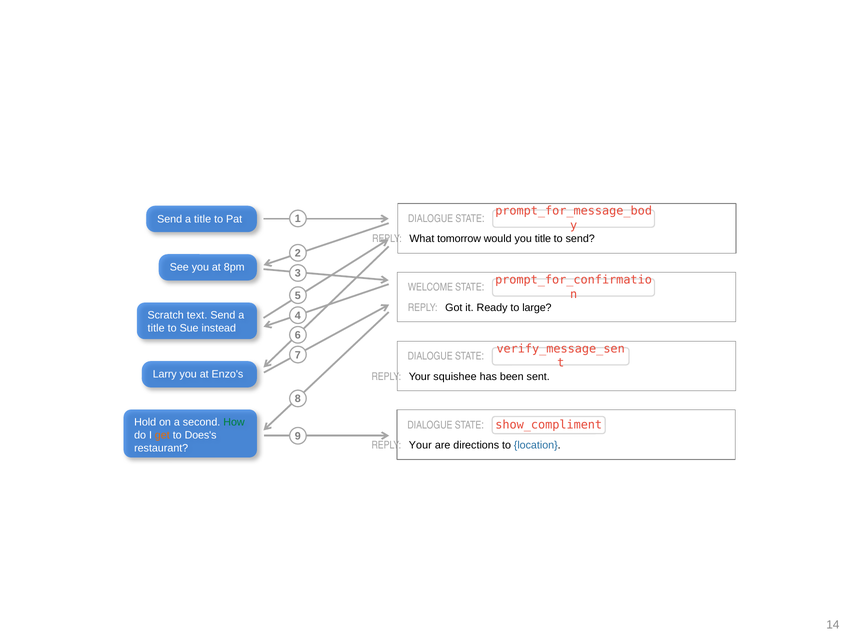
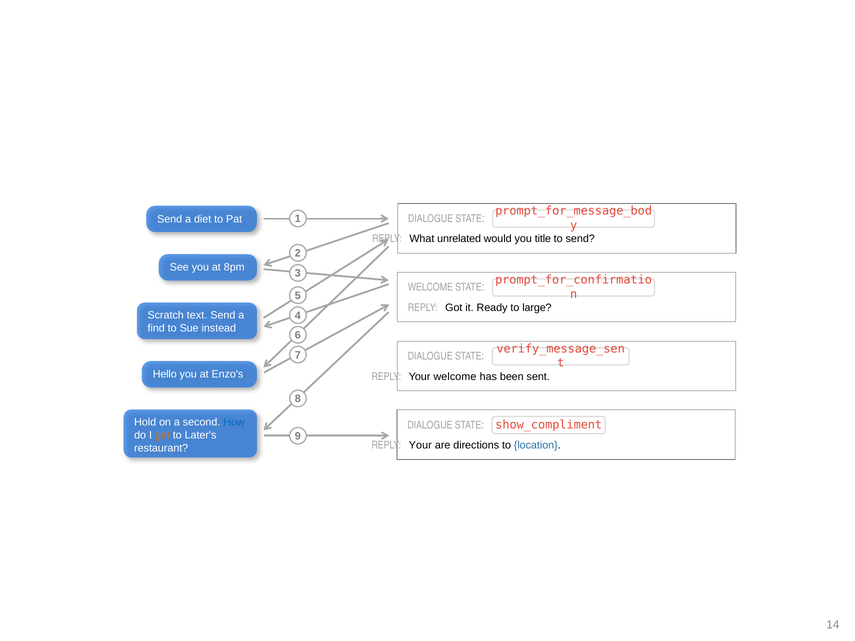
title at (203, 219): title -> diet
tomorrow: tomorrow -> unrelated
title at (156, 328): title -> find
Larry: Larry -> Hello
Your squishee: squishee -> welcome
How colour: green -> blue
Does's: Does's -> Later's
